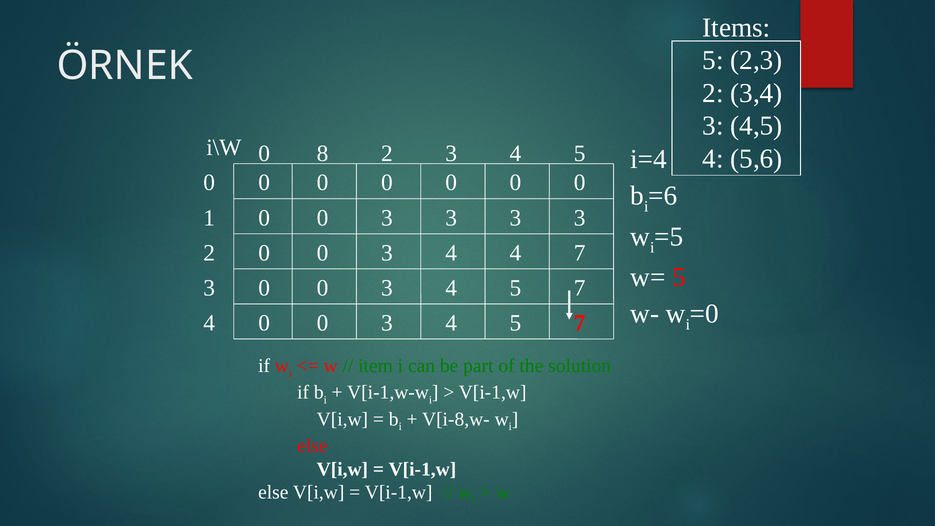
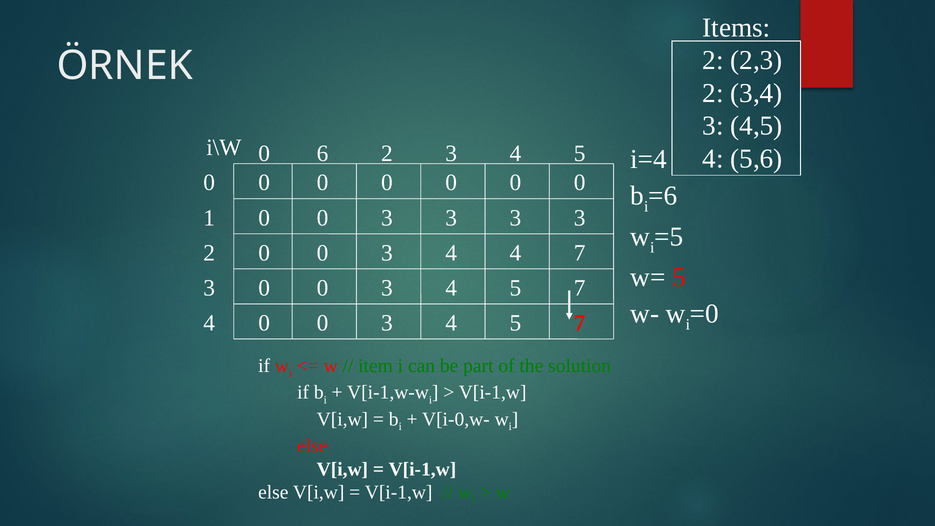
5 at (713, 60): 5 -> 2
8: 8 -> 6
V[i-8,w-: V[i-8,w- -> V[i-0,w-
